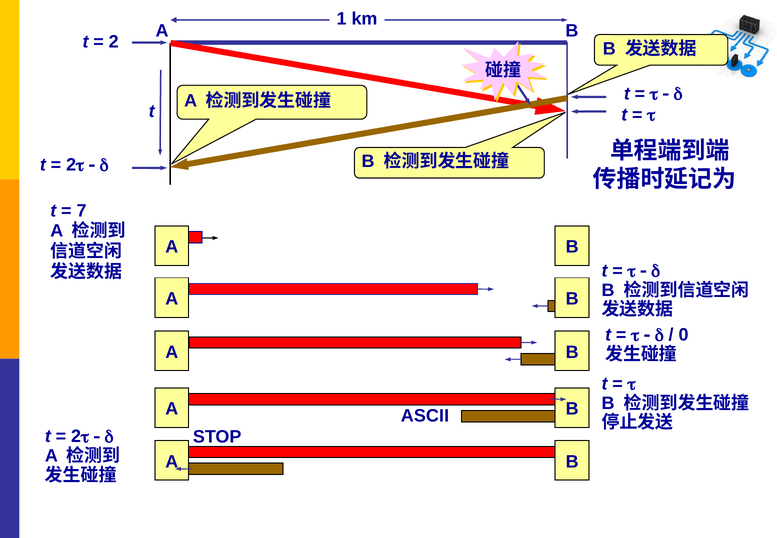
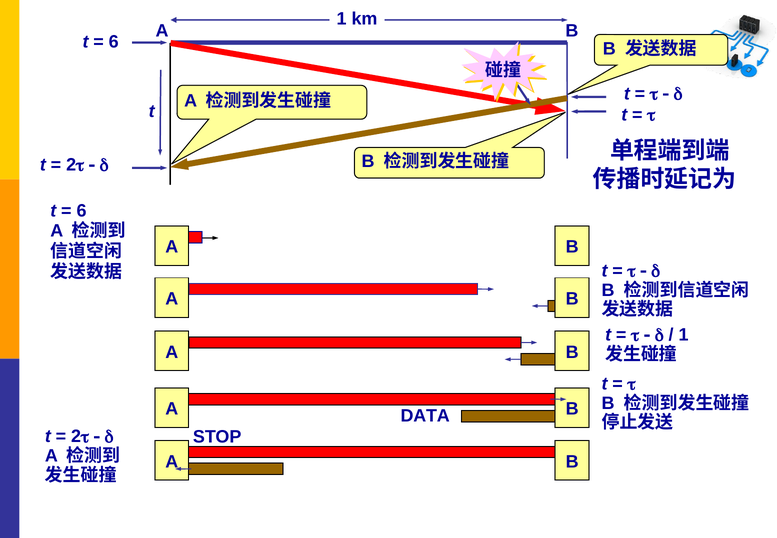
2 at (114, 42): 2 -> 6
7 at (81, 211): 7 -> 6
0 at (684, 335): 0 -> 1
ASCII: ASCII -> DATA
